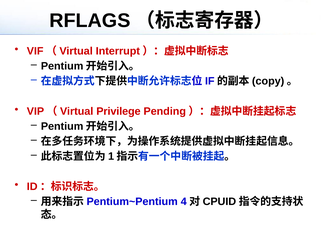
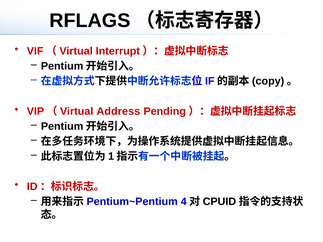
Privilege: Privilege -> Address
